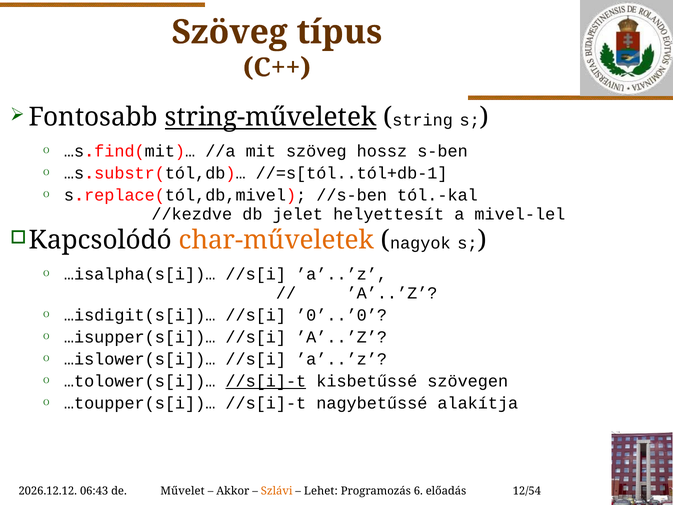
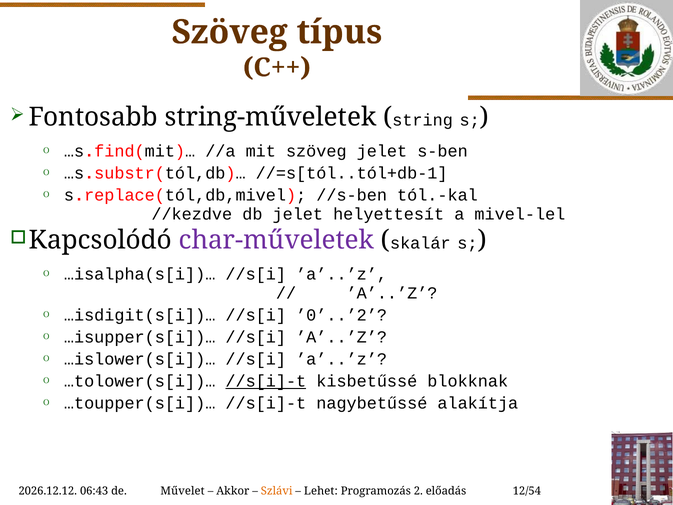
string-műveletek underline: present -> none
szöveg hossz: hossz -> jelet
char-műveletek colour: orange -> purple
nagyok: nagyok -> skalár
’0’..’0: ’0’..’0 -> ’0’..’2
szövegen: szövegen -> blokknak
6: 6 -> 2
